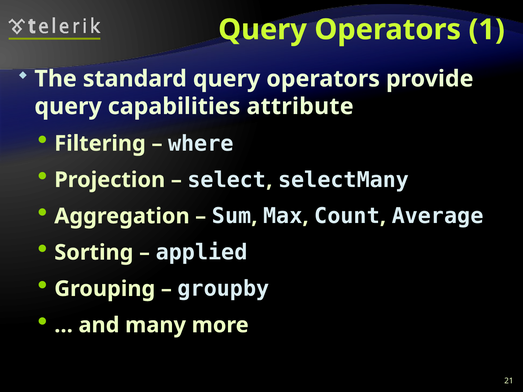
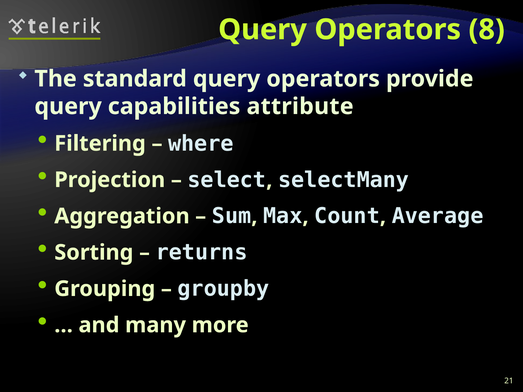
1: 1 -> 8
applied: applied -> returns
